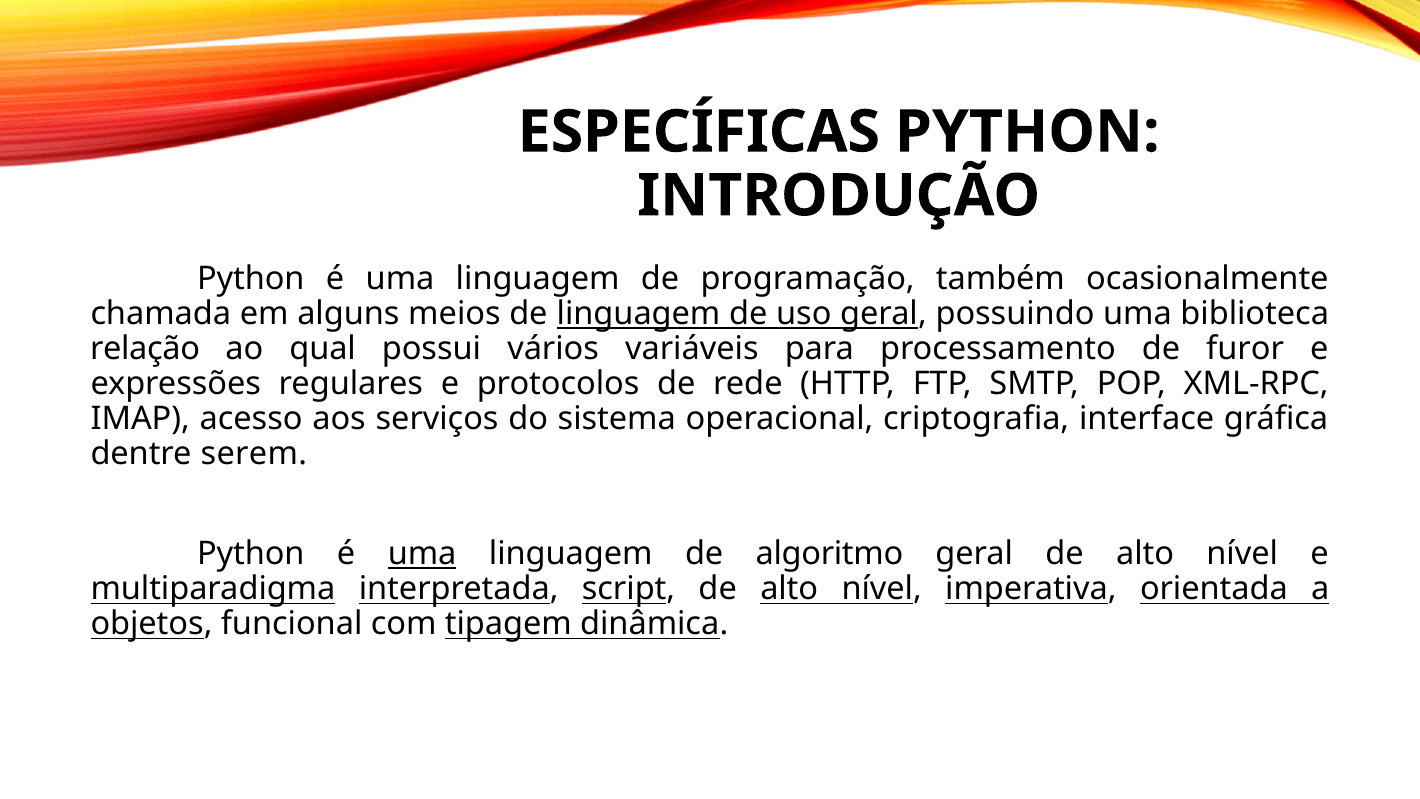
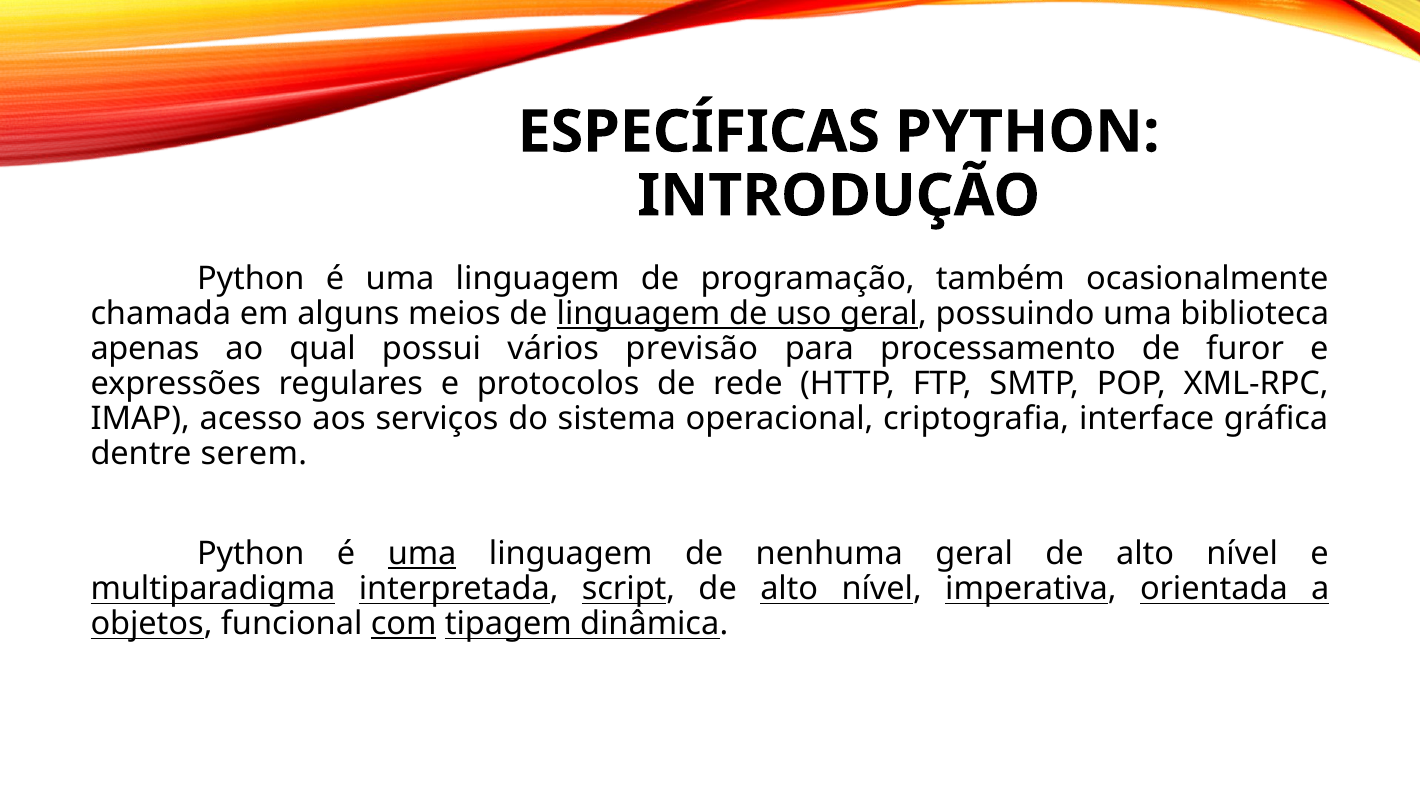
relação: relação -> apenas
variáveis: variáveis -> previsão
algoritmo: algoritmo -> nenhuma
com underline: none -> present
